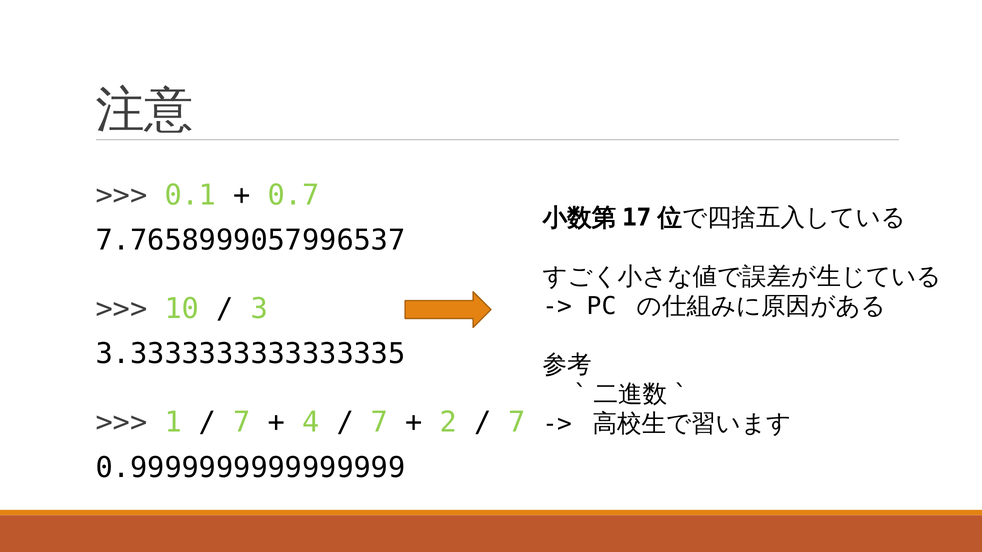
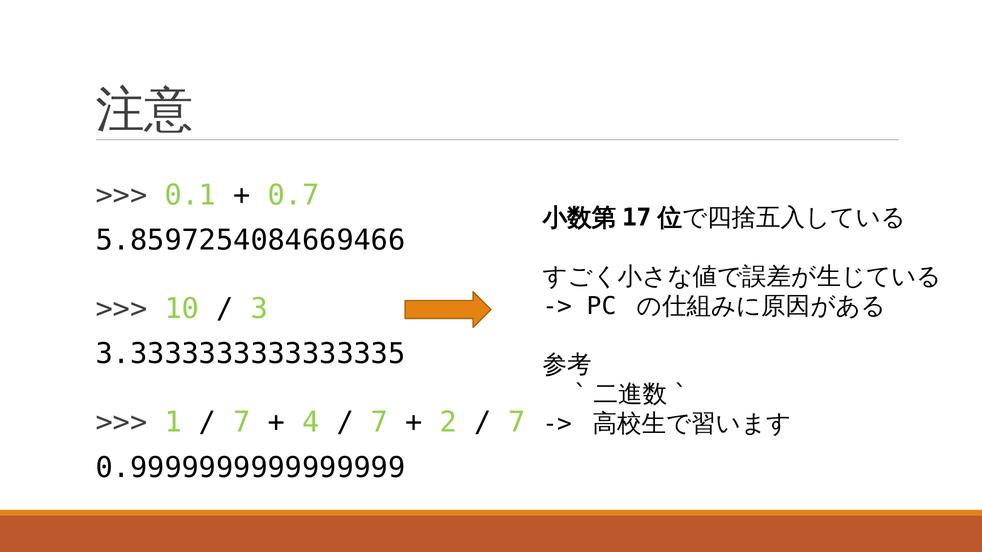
7.7658999057996537: 7.7658999057996537 -> 5.8597254084669466
